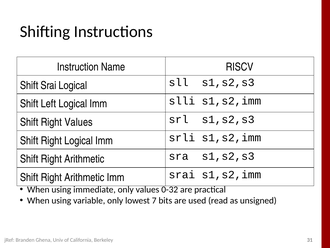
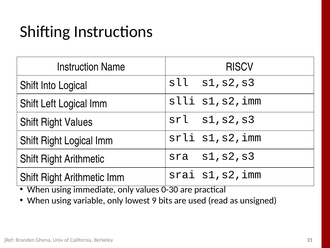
Shift Srai: Srai -> Into
0-32: 0-32 -> 0-30
7: 7 -> 9
